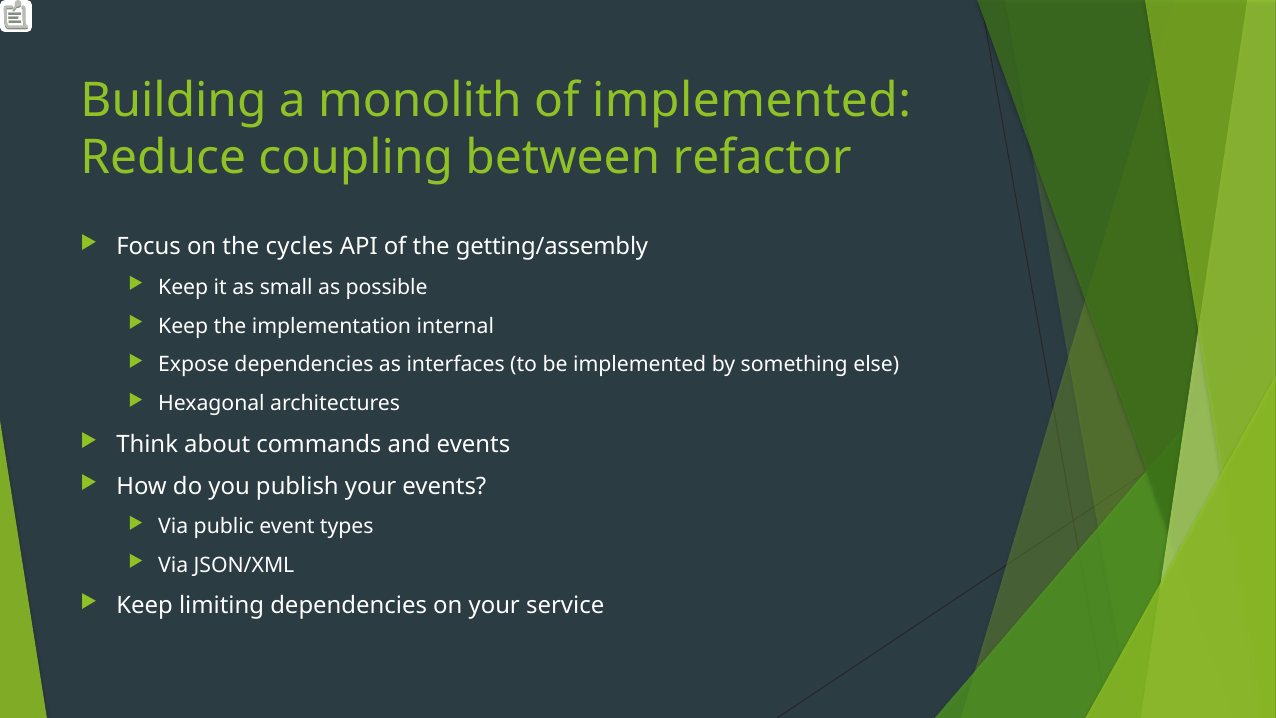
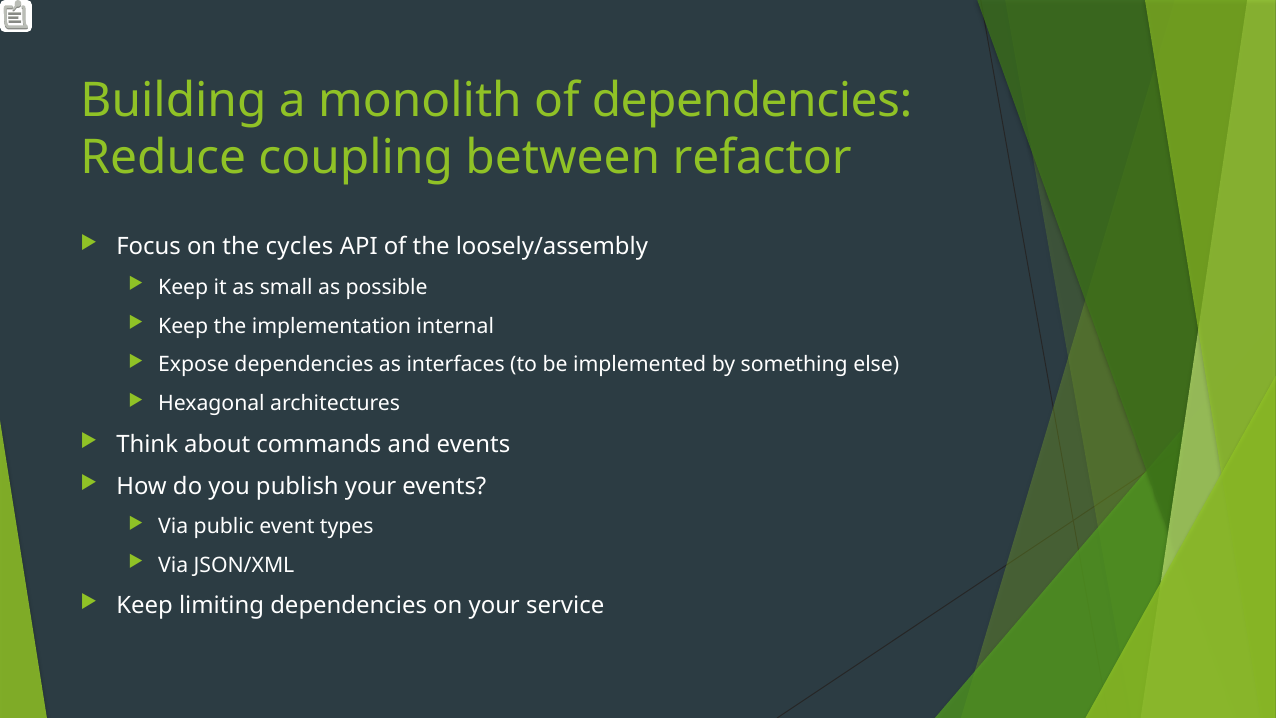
of implemented: implemented -> dependencies
getting/assembly: getting/assembly -> loosely/assembly
